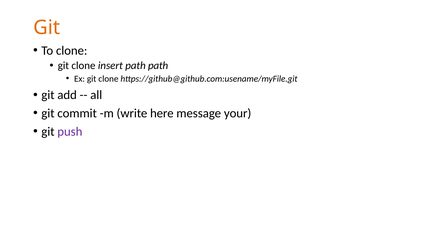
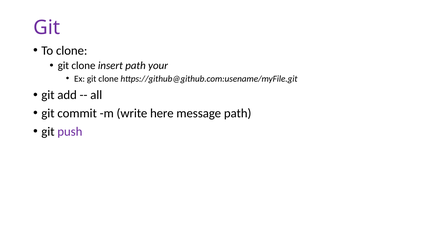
Git at (47, 28) colour: orange -> purple
path path: path -> your
message your: your -> path
